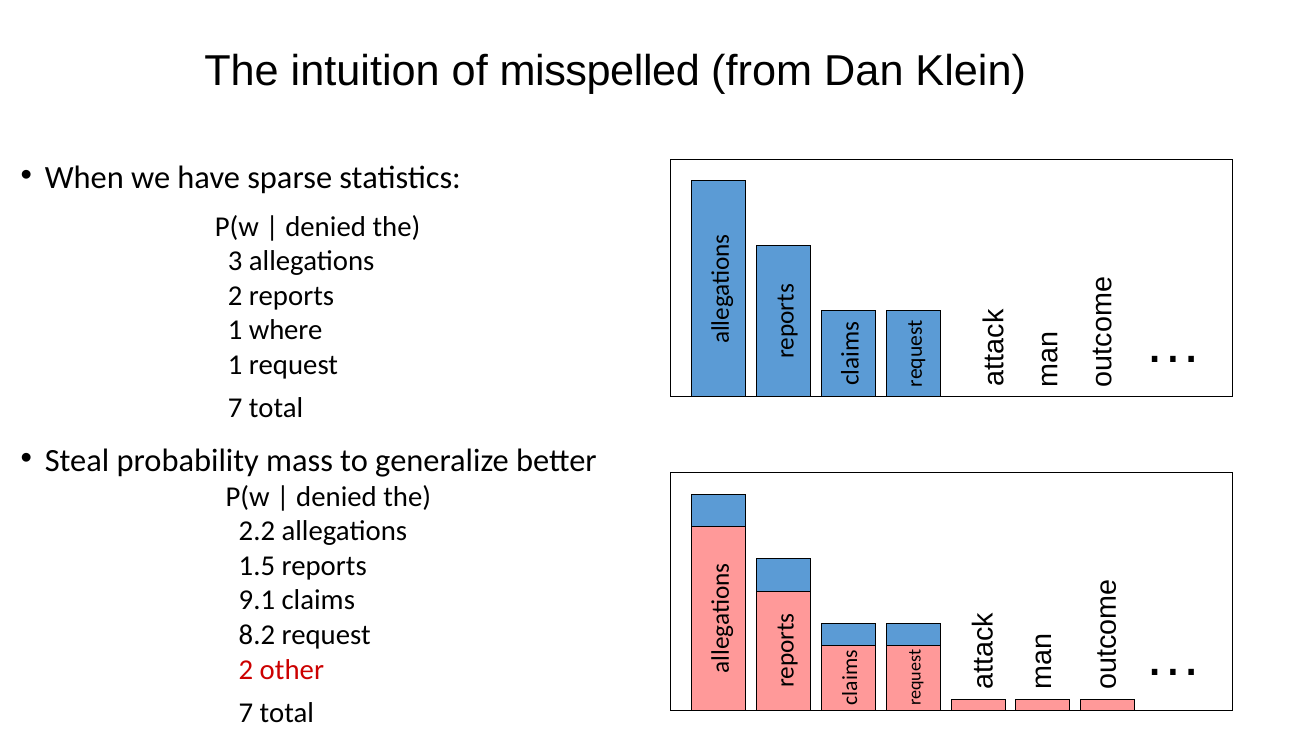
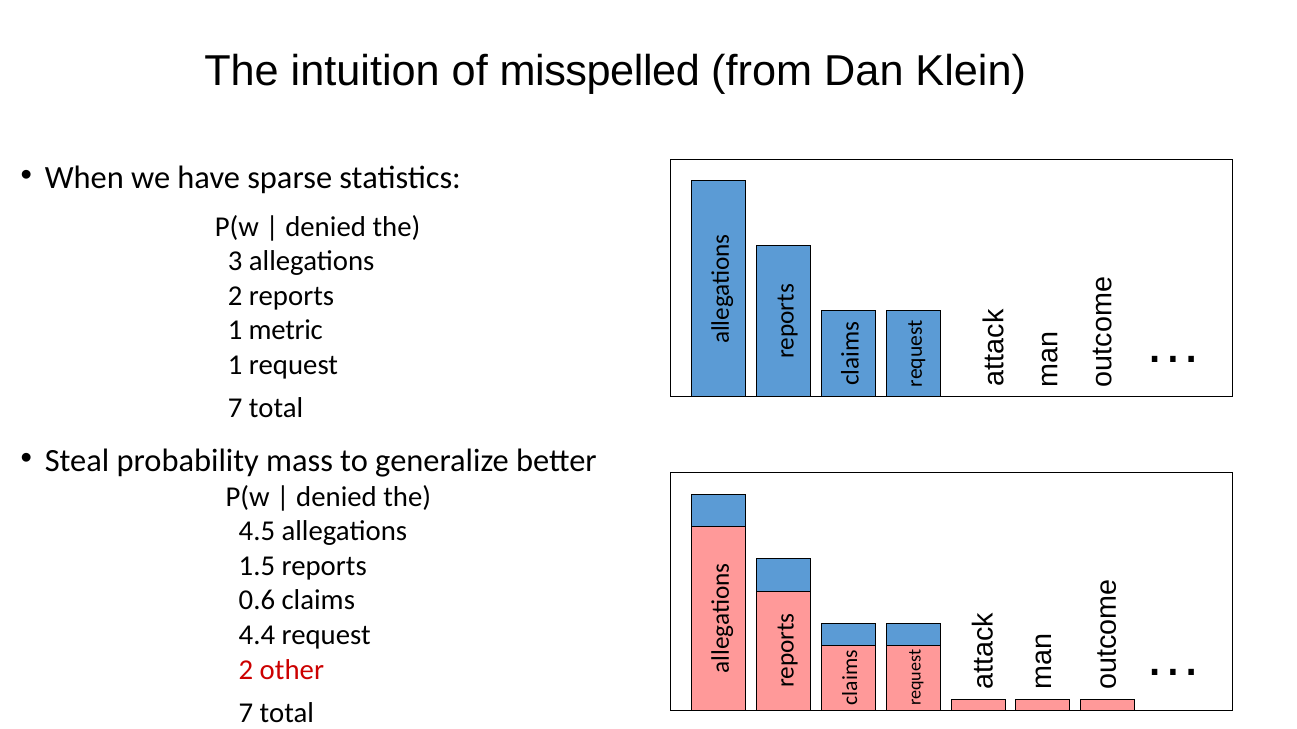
where: where -> metric
2.2: 2.2 -> 4.5
9.1: 9.1 -> 0.6
8.2: 8.2 -> 4.4
